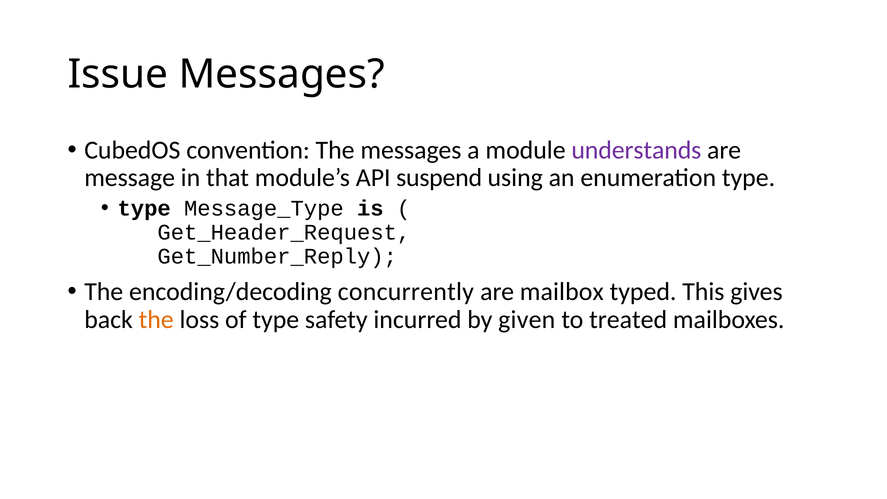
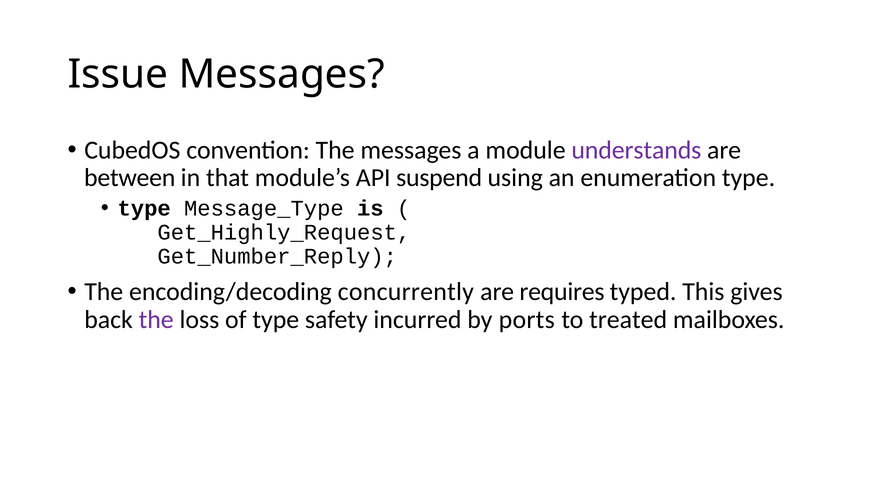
message: message -> between
Get_Header_Request: Get_Header_Request -> Get_Highly_Request
mailbox: mailbox -> requires
the at (156, 319) colour: orange -> purple
given: given -> ports
